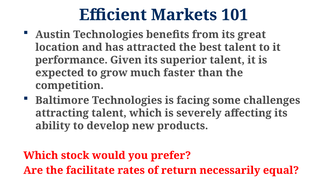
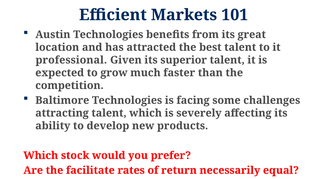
performance: performance -> professional
